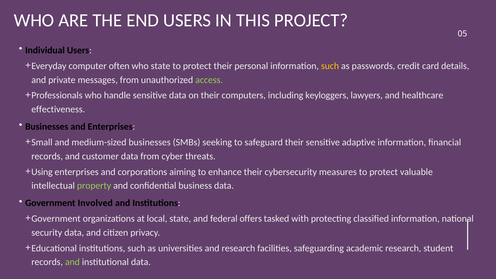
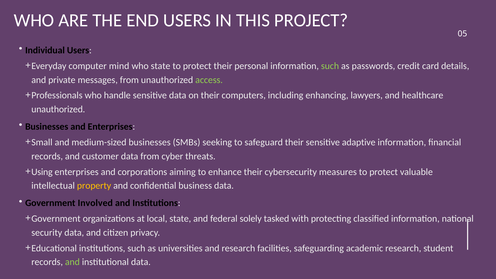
often: often -> mind
such at (330, 66) colour: yellow -> light green
keyloggers: keyloggers -> enhancing
effectiveness at (58, 109): effectiveness -> unauthorized
property colour: light green -> yellow
offers: offers -> solely
